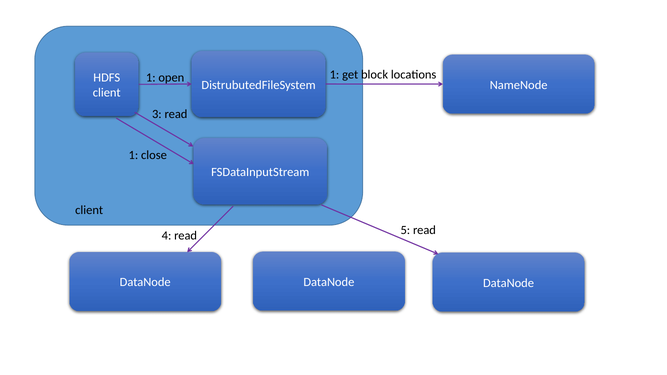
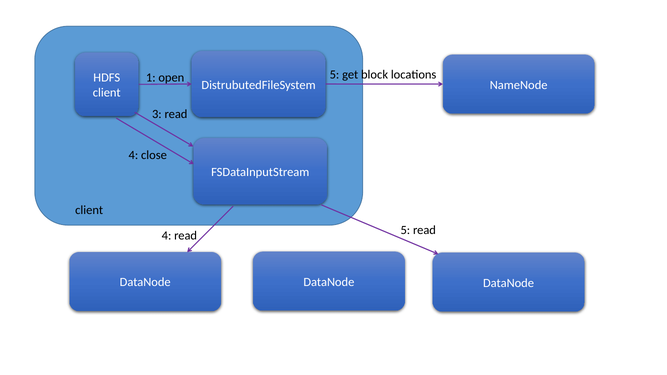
open 1: 1 -> 5
1 at (133, 155): 1 -> 4
